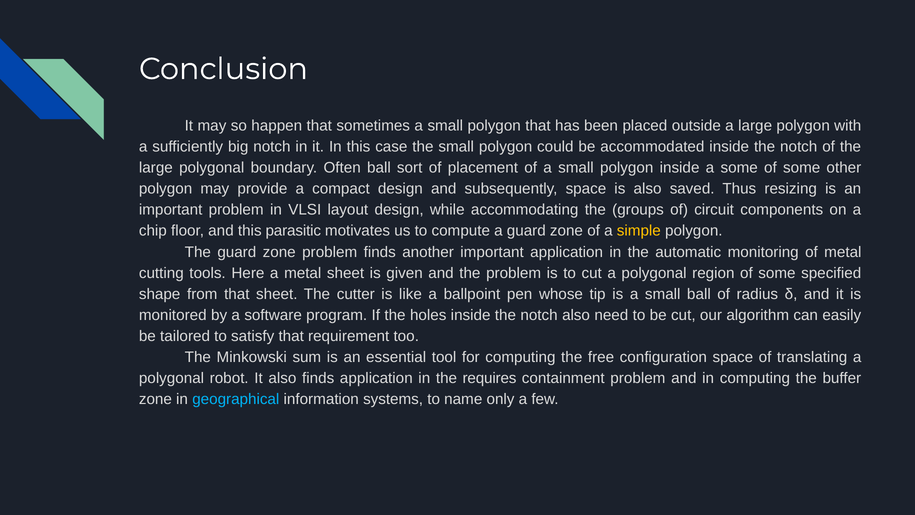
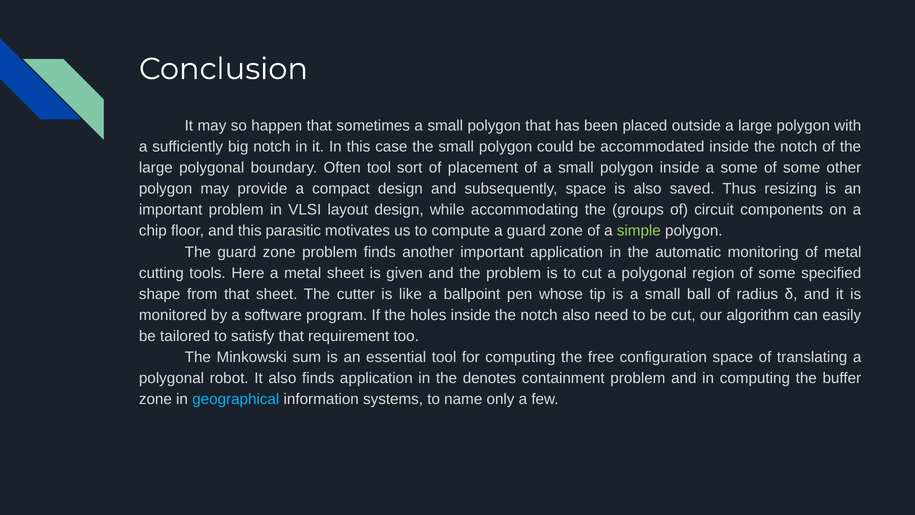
Often ball: ball -> tool
simple colour: yellow -> light green
requires: requires -> denotes
